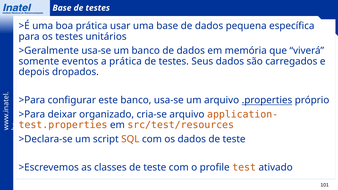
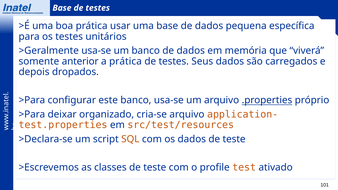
eventos: eventos -> anterior
